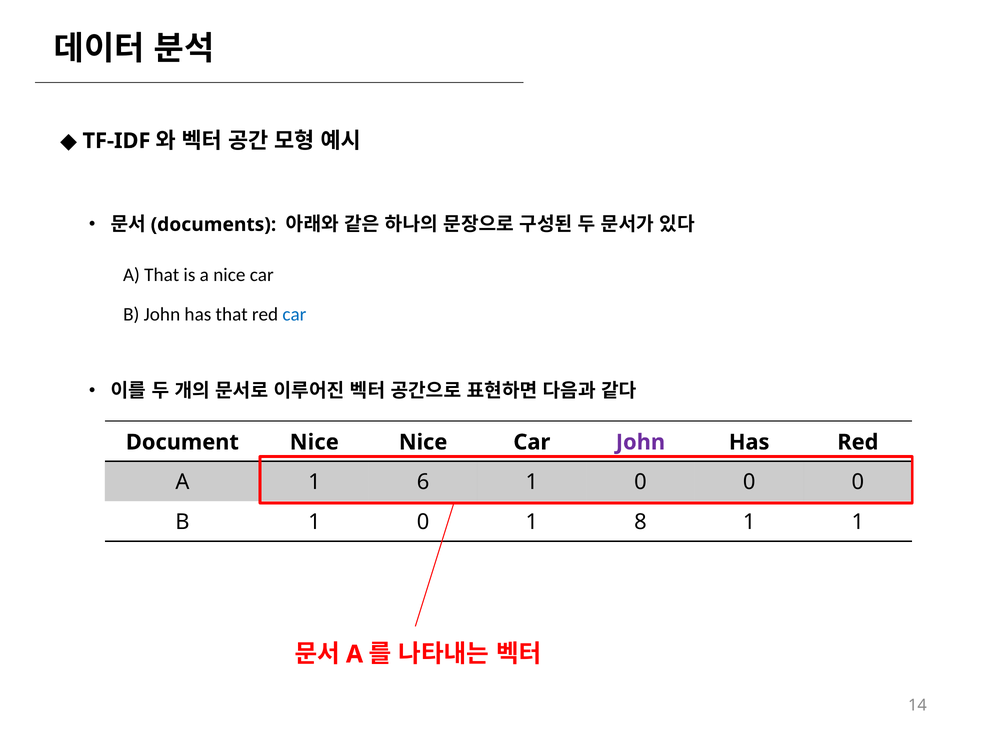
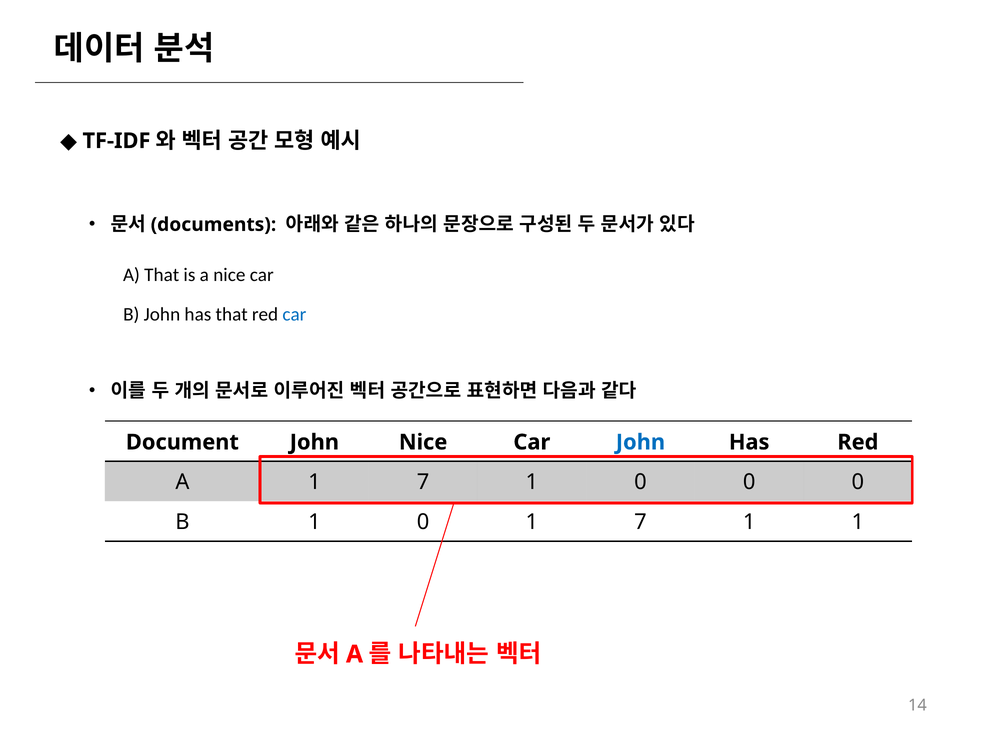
Document Nice: Nice -> John
John at (640, 442) colour: purple -> blue
A 1 6: 6 -> 7
0 1 8: 8 -> 7
